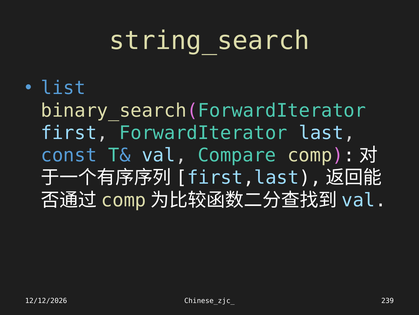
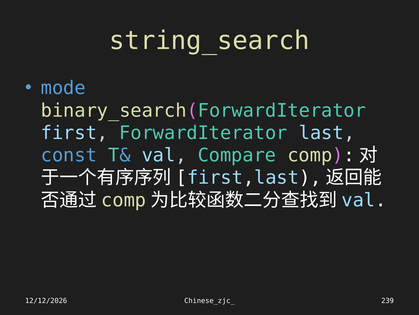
list: list -> mode
